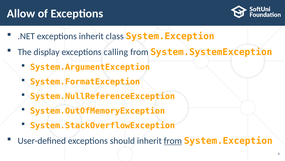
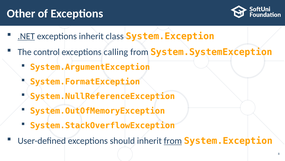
Allow: Allow -> Other
.NET underline: none -> present
display: display -> control
